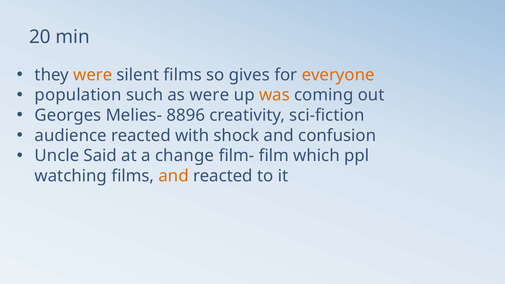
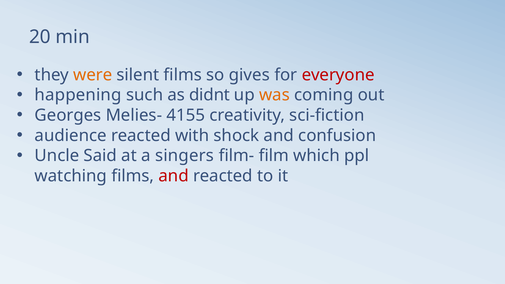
everyone colour: orange -> red
population: population -> happening
as were: were -> didnt
8896: 8896 -> 4155
change: change -> singers
and at (174, 176) colour: orange -> red
